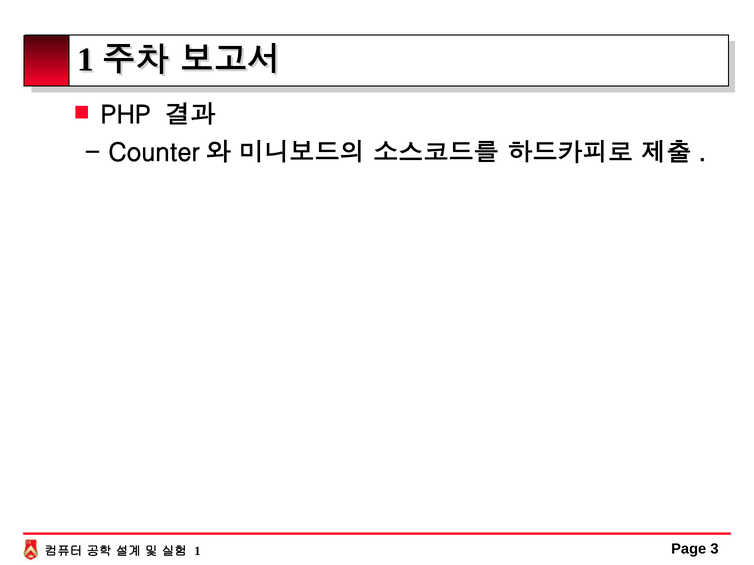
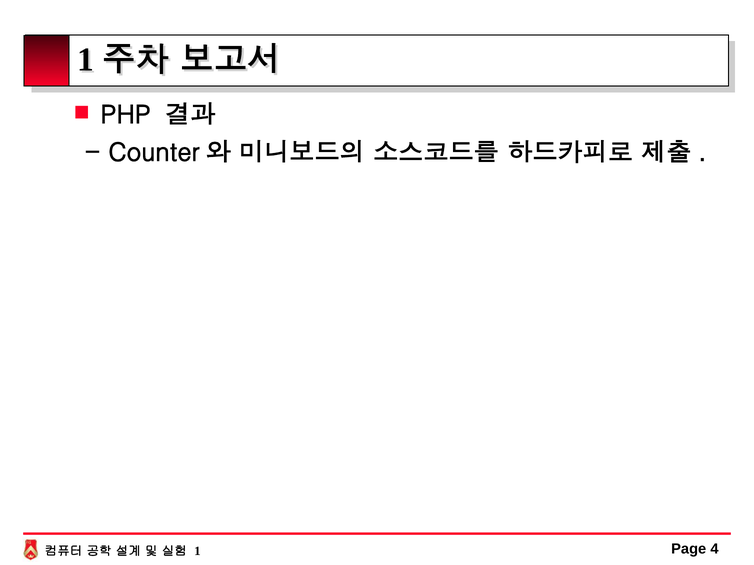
3: 3 -> 4
